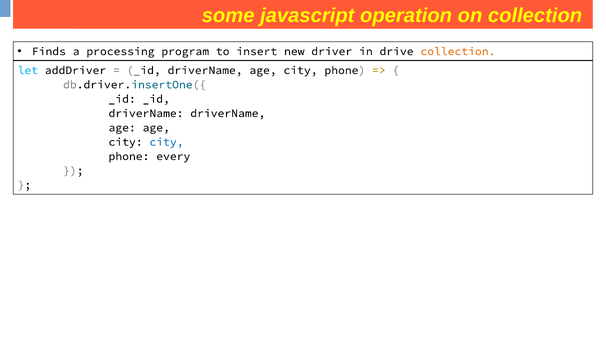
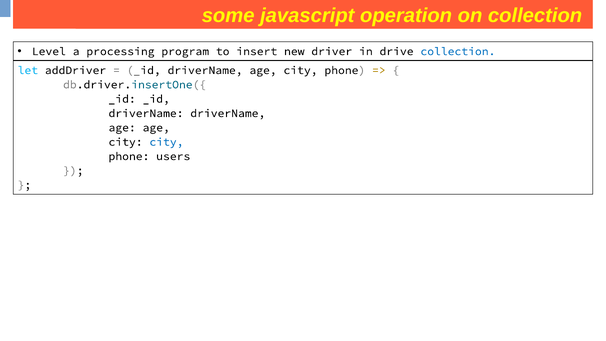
Finds: Finds -> Level
collection at (458, 51) colour: orange -> blue
every: every -> users
